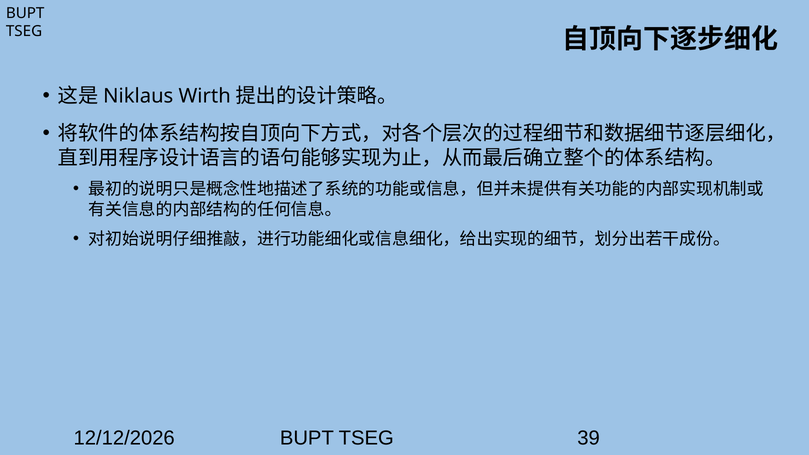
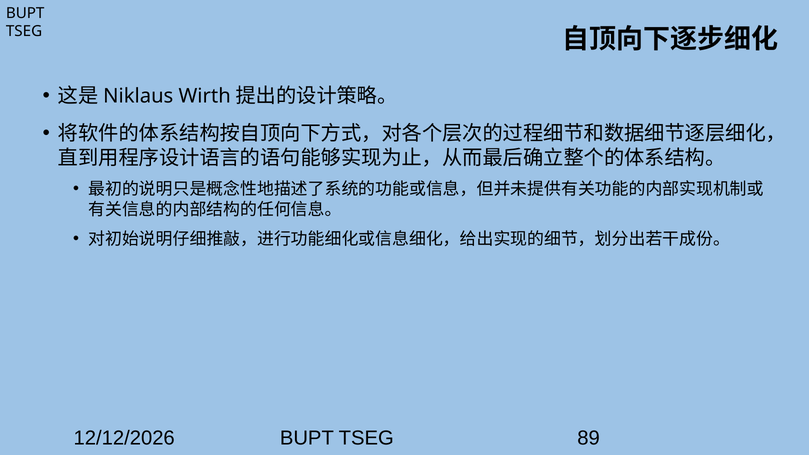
39: 39 -> 89
